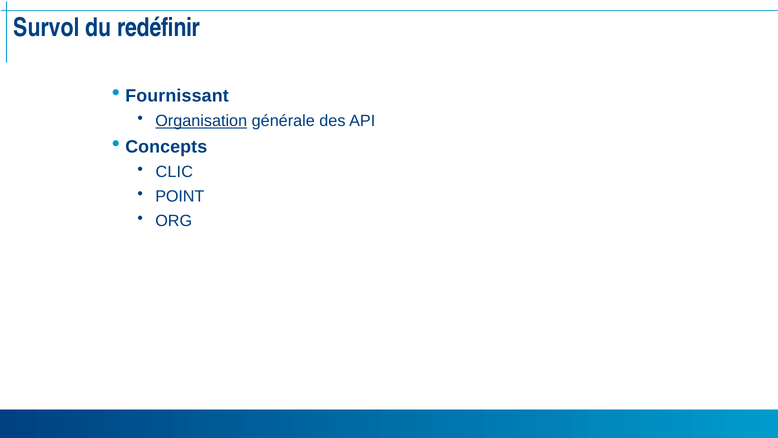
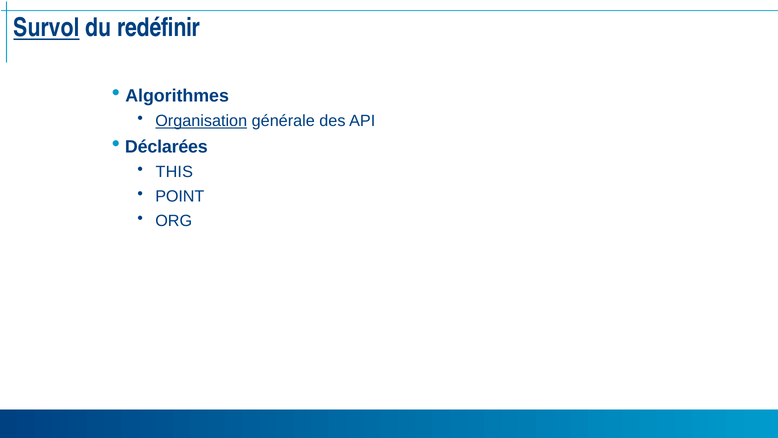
Survol underline: none -> present
Fournissant: Fournissant -> Algorithmes
Concepts: Concepts -> Déclarées
CLIC: CLIC -> THIS
